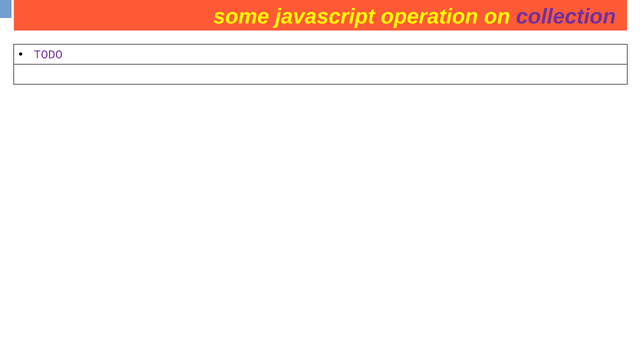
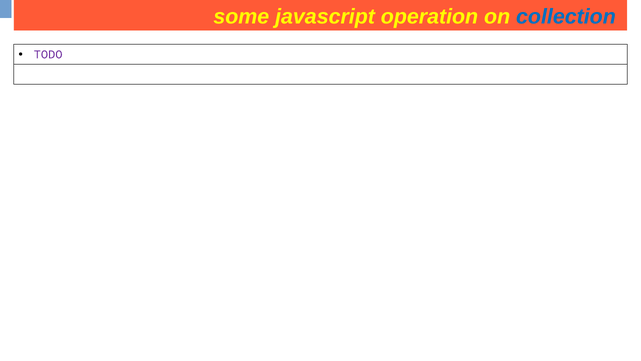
collection at (566, 17) colour: purple -> blue
